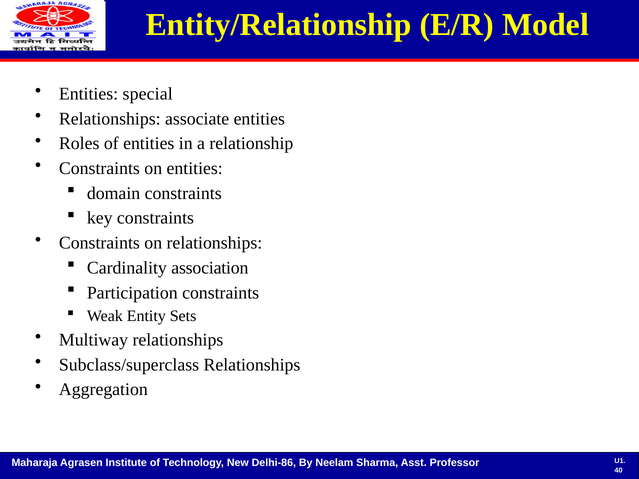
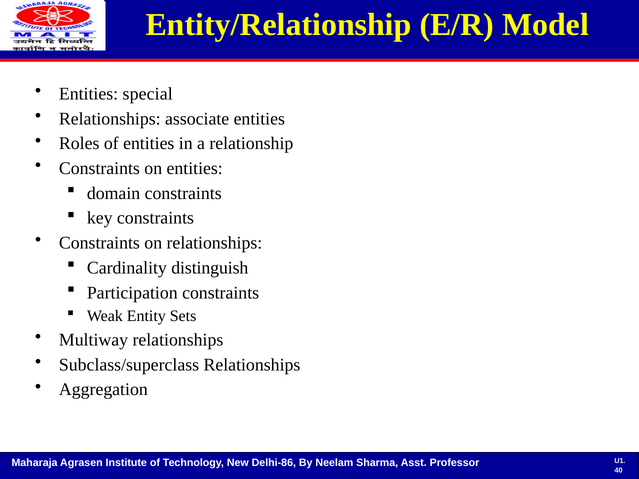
association: association -> distinguish
